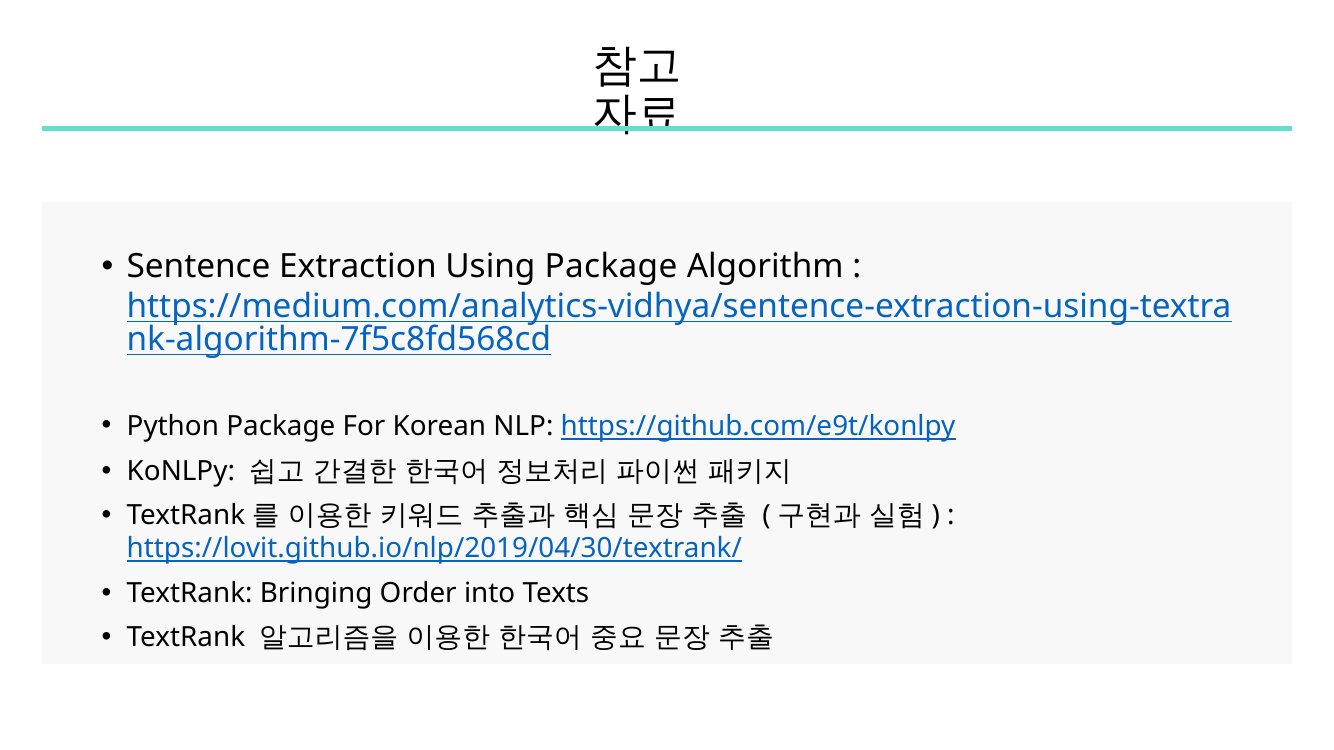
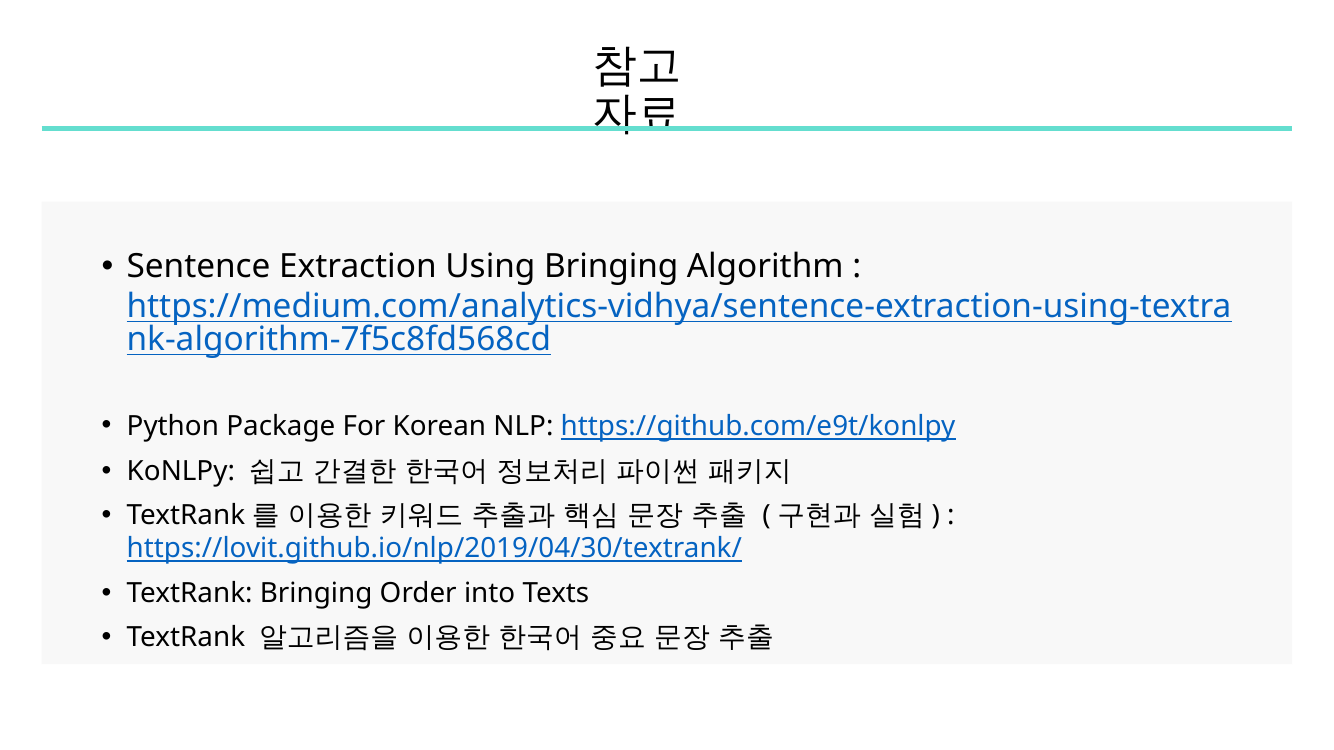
Using Package: Package -> Bringing
